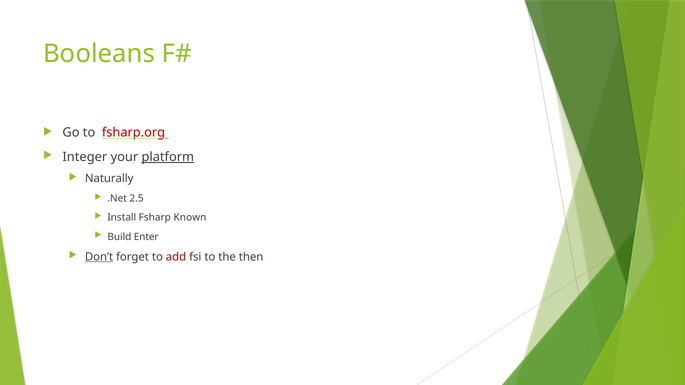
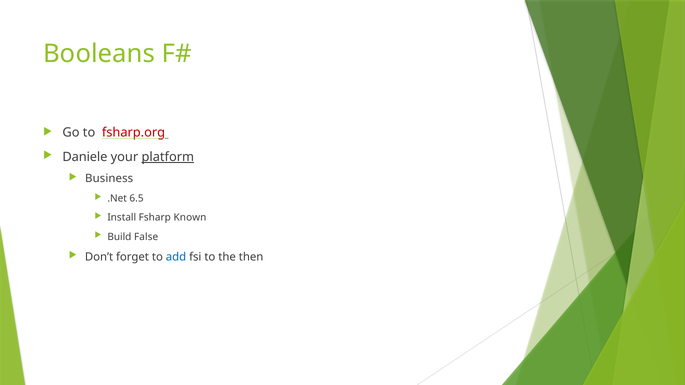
Integer: Integer -> Daniele
Naturally: Naturally -> Business
2.5: 2.5 -> 6.5
Enter: Enter -> False
Don’t underline: present -> none
add colour: red -> blue
